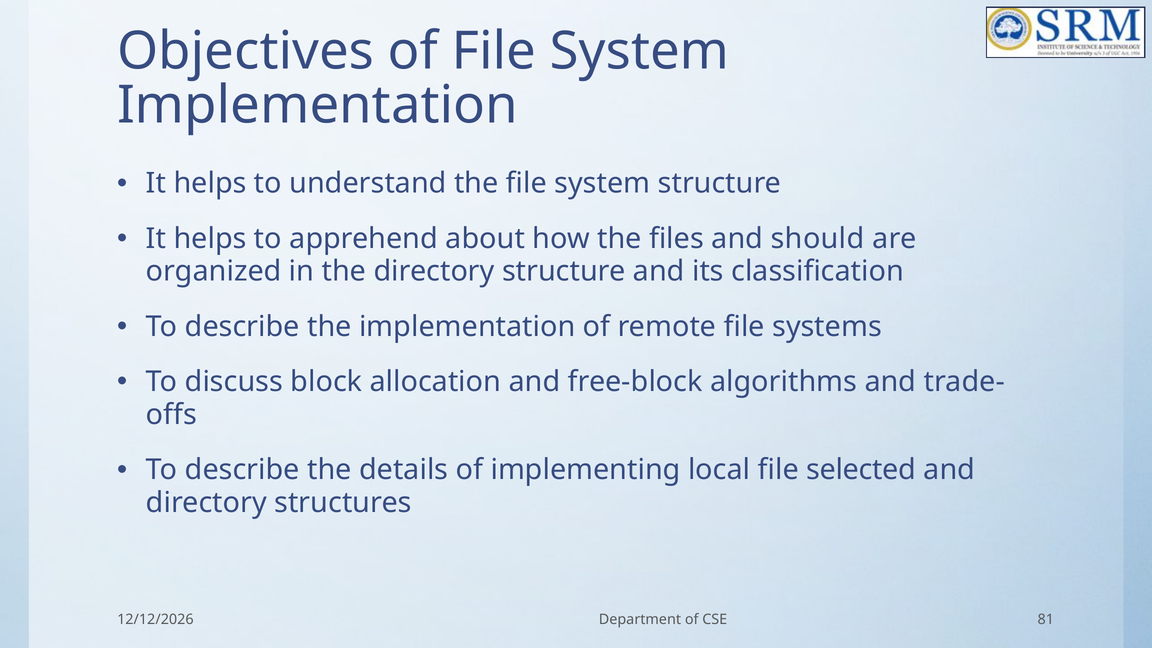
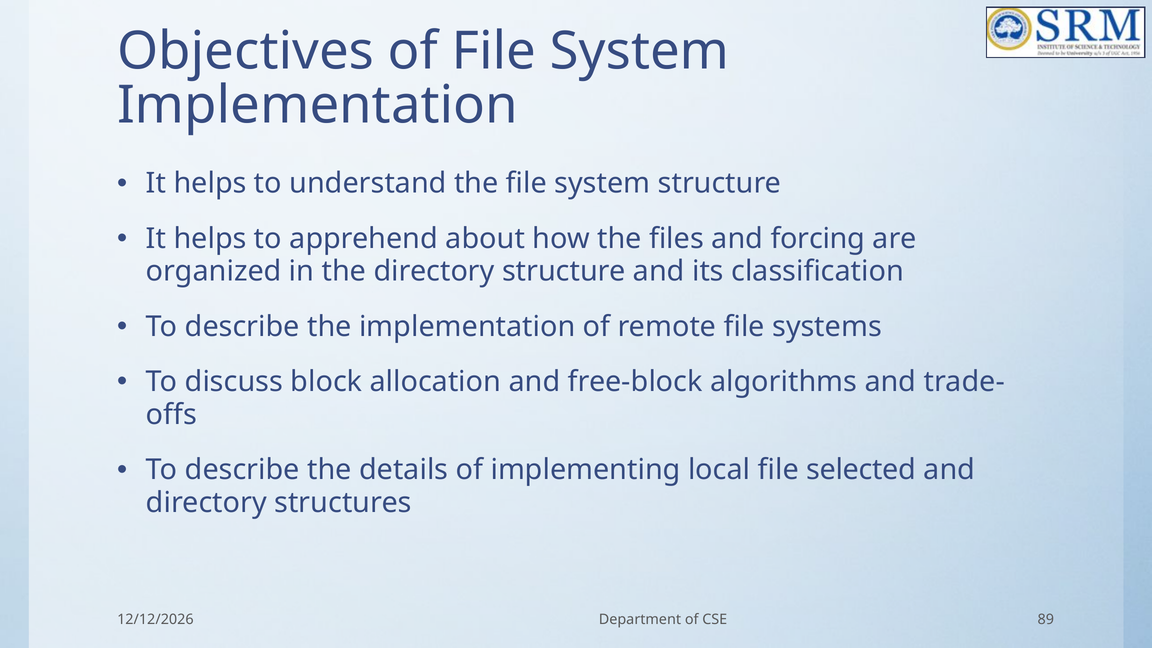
should: should -> forcing
81: 81 -> 89
